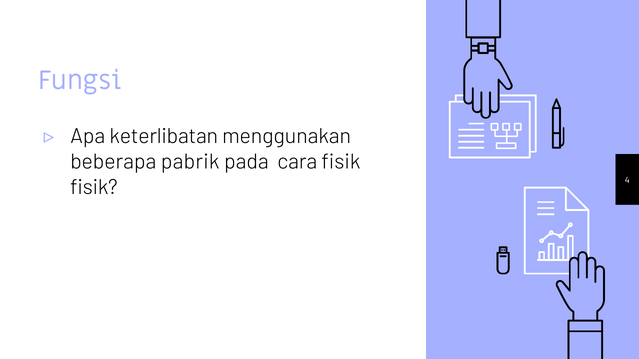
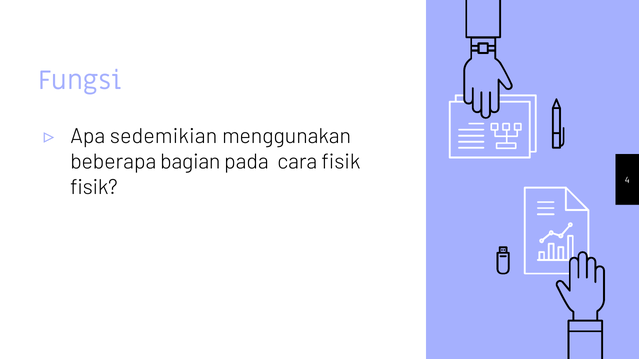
keterlibatan: keterlibatan -> sedemikian
pabrik: pabrik -> bagian
